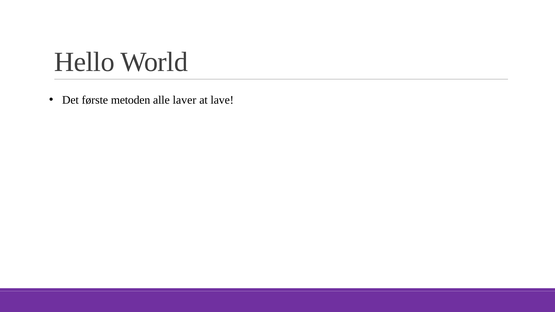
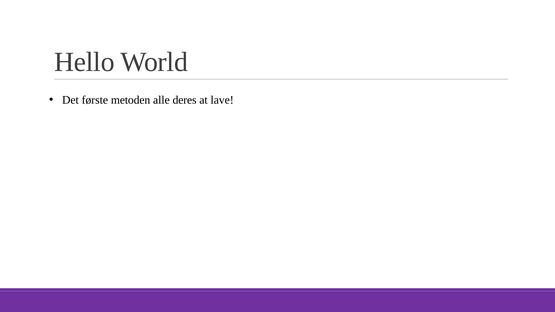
laver: laver -> deres
